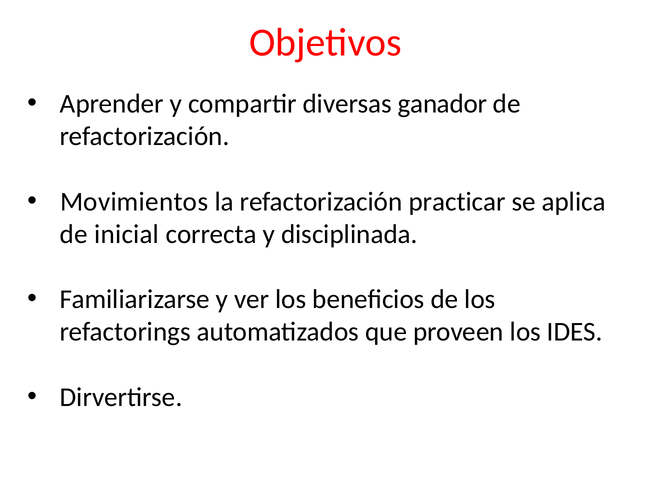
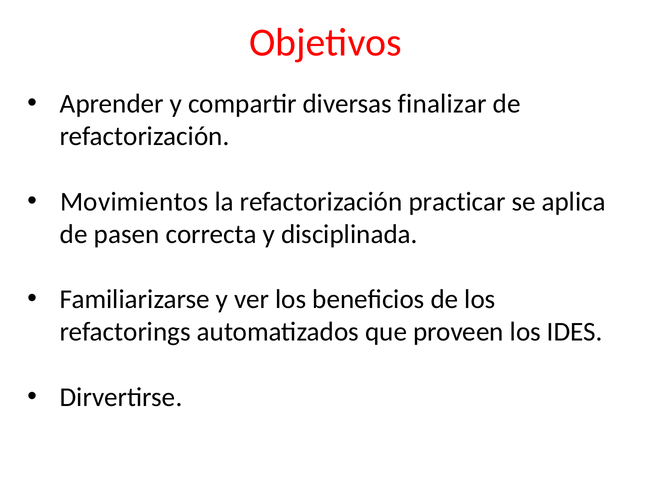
ganador: ganador -> finalizar
inicial: inicial -> pasen
